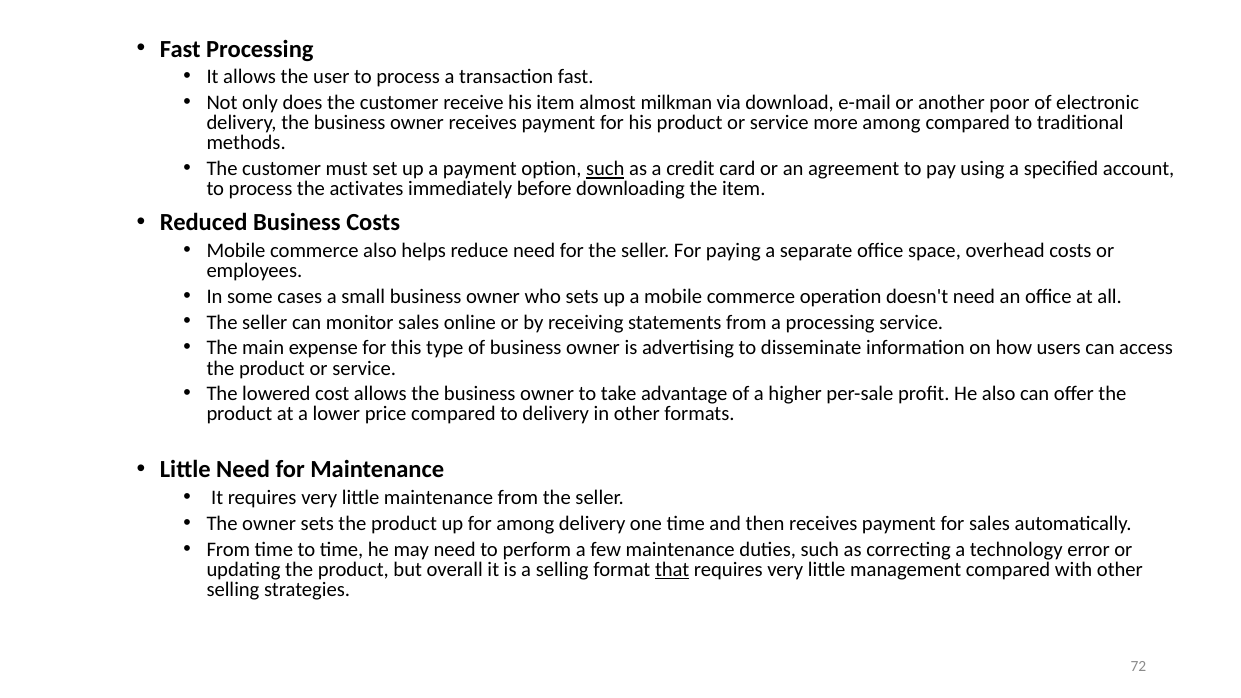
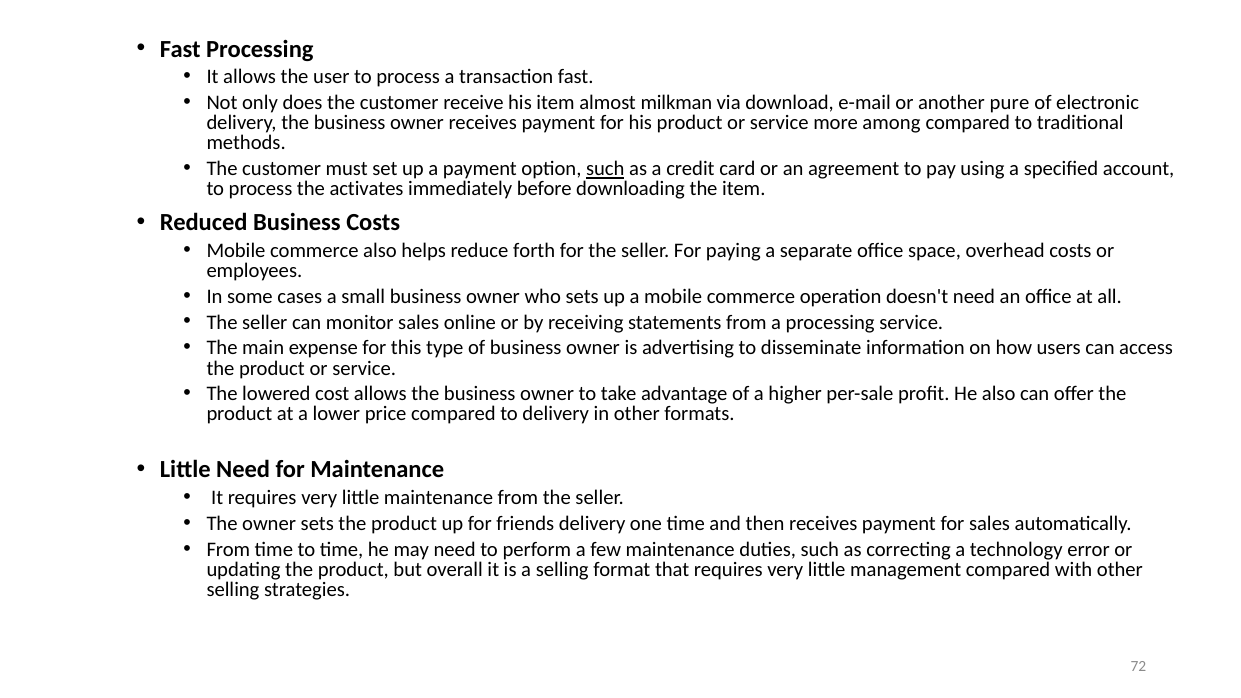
poor: poor -> pure
reduce need: need -> forth
for among: among -> friends
that underline: present -> none
